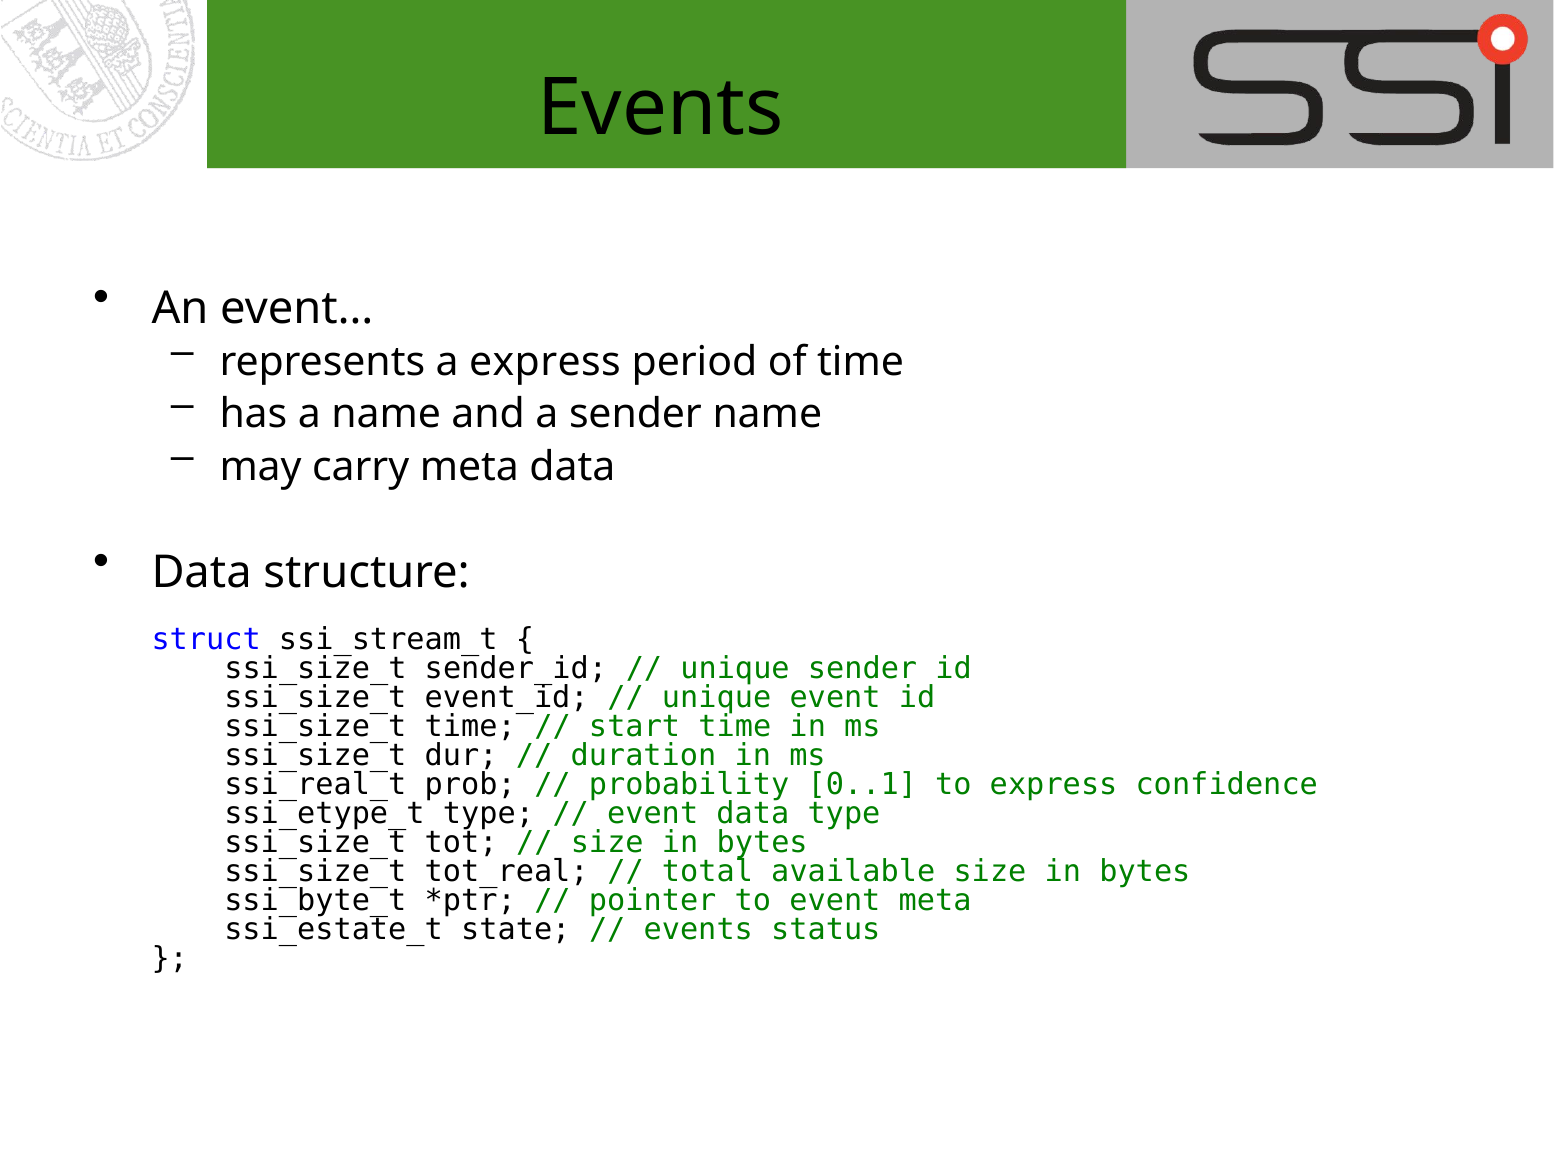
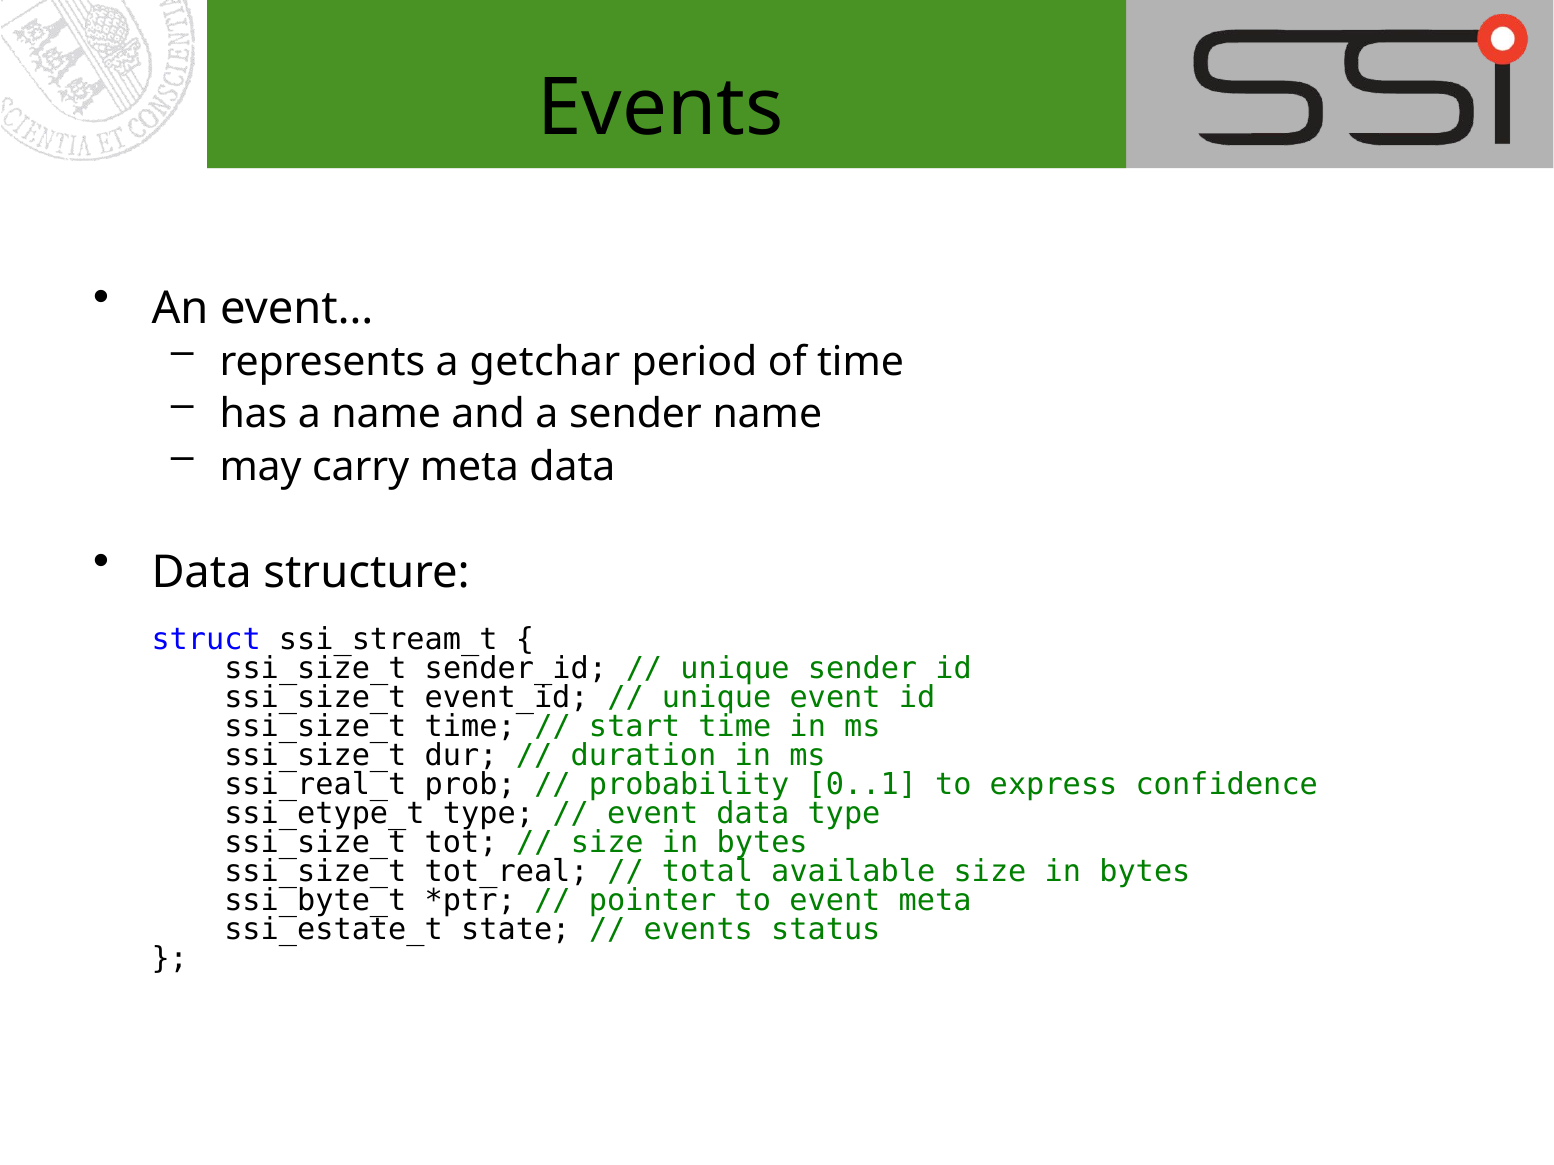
a express: express -> getchar
